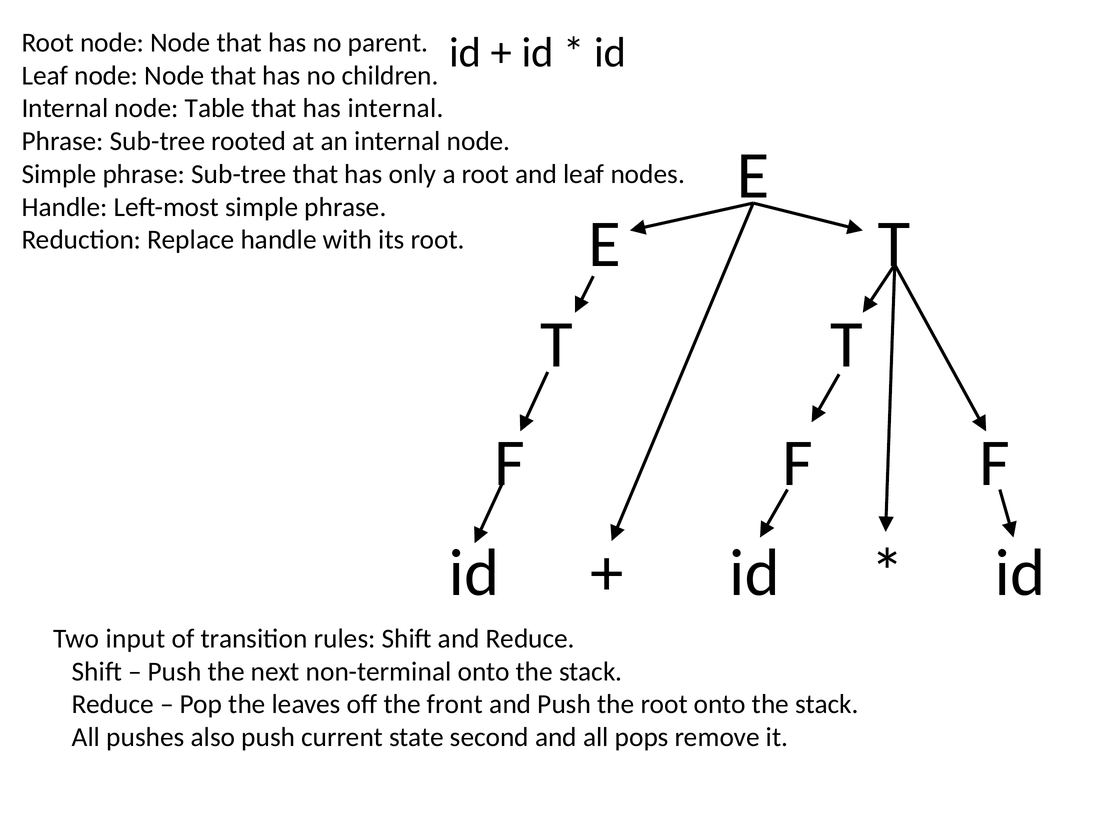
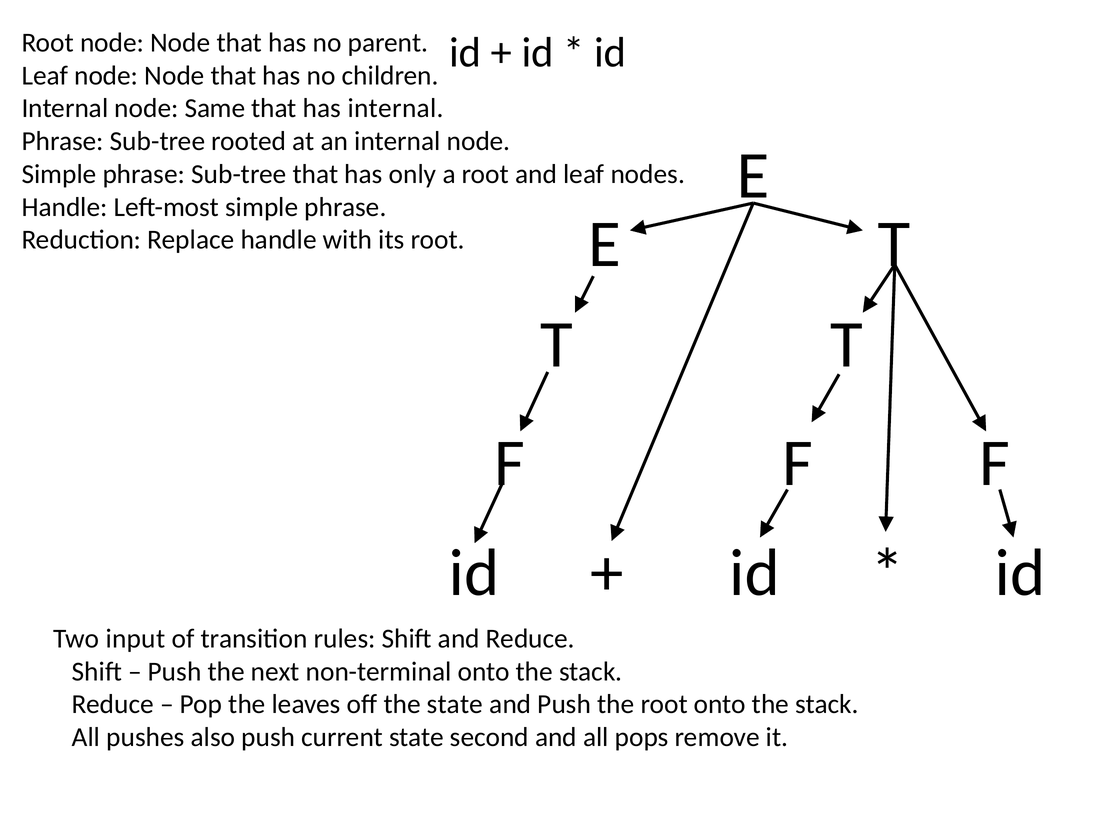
Table: Table -> Same
the front: front -> state
